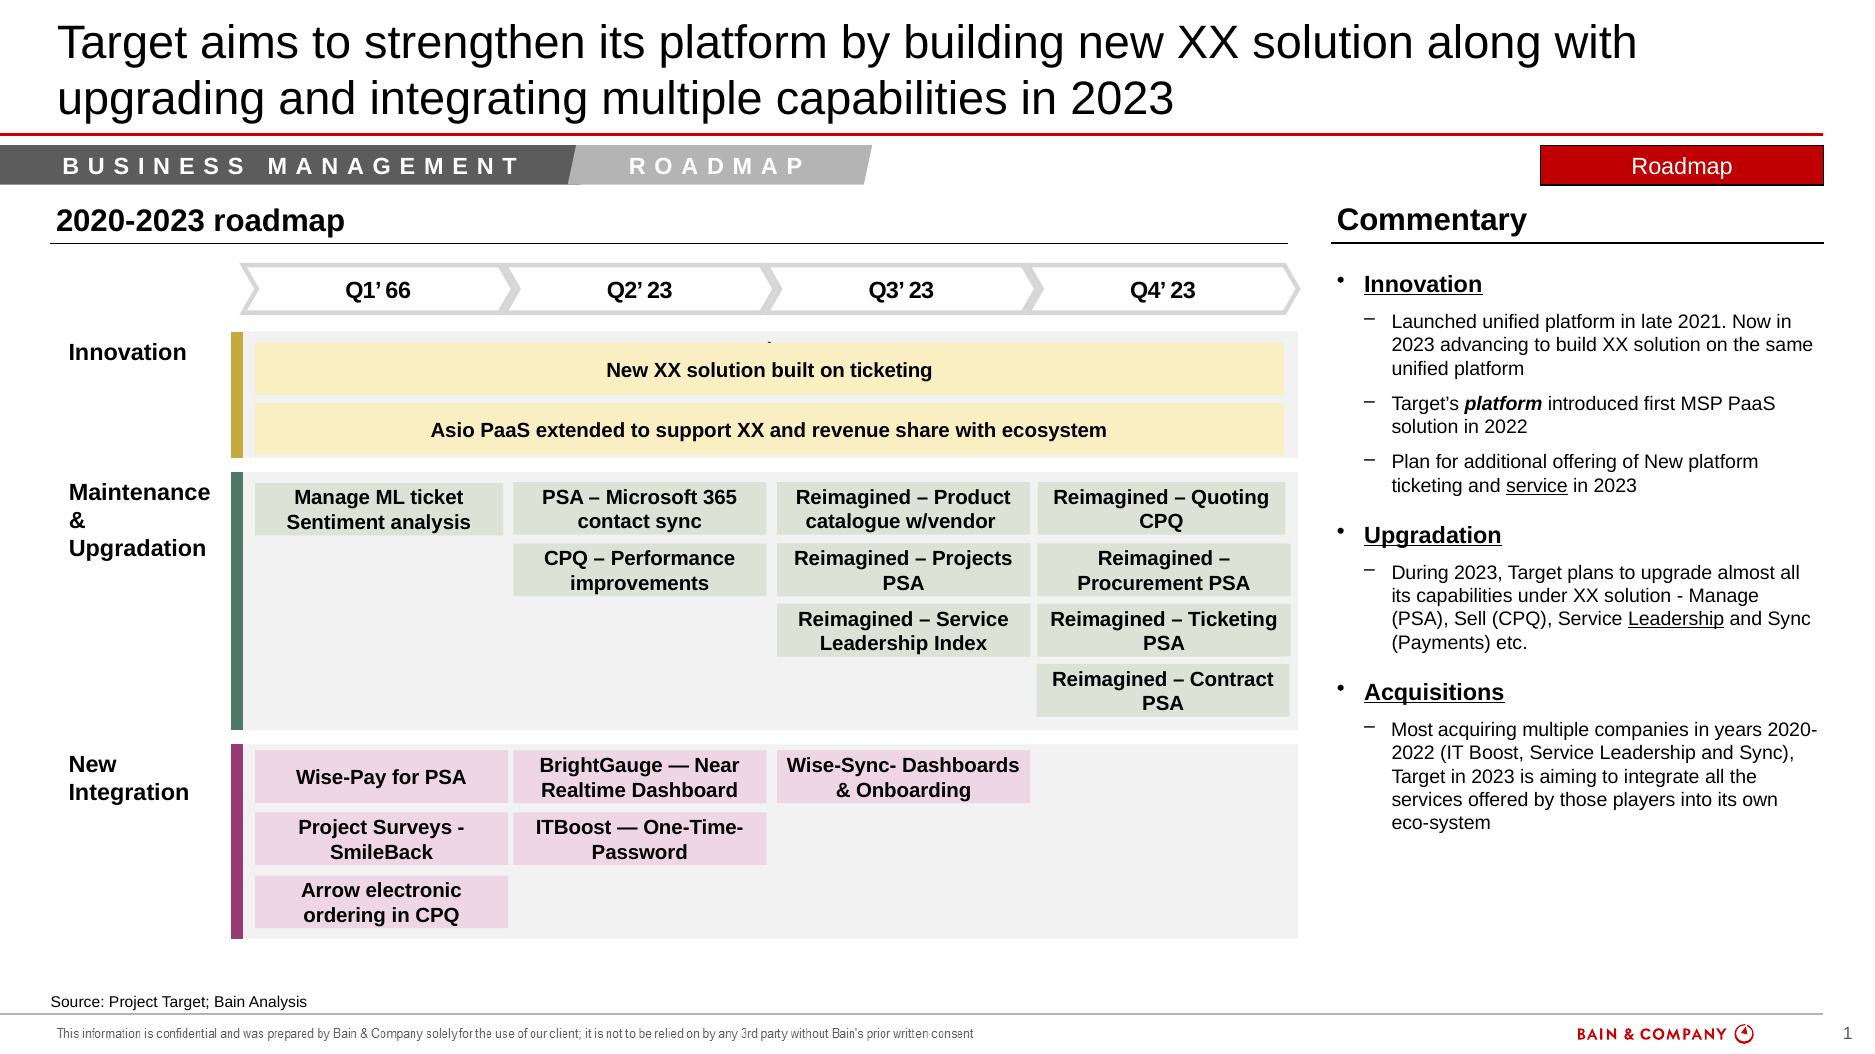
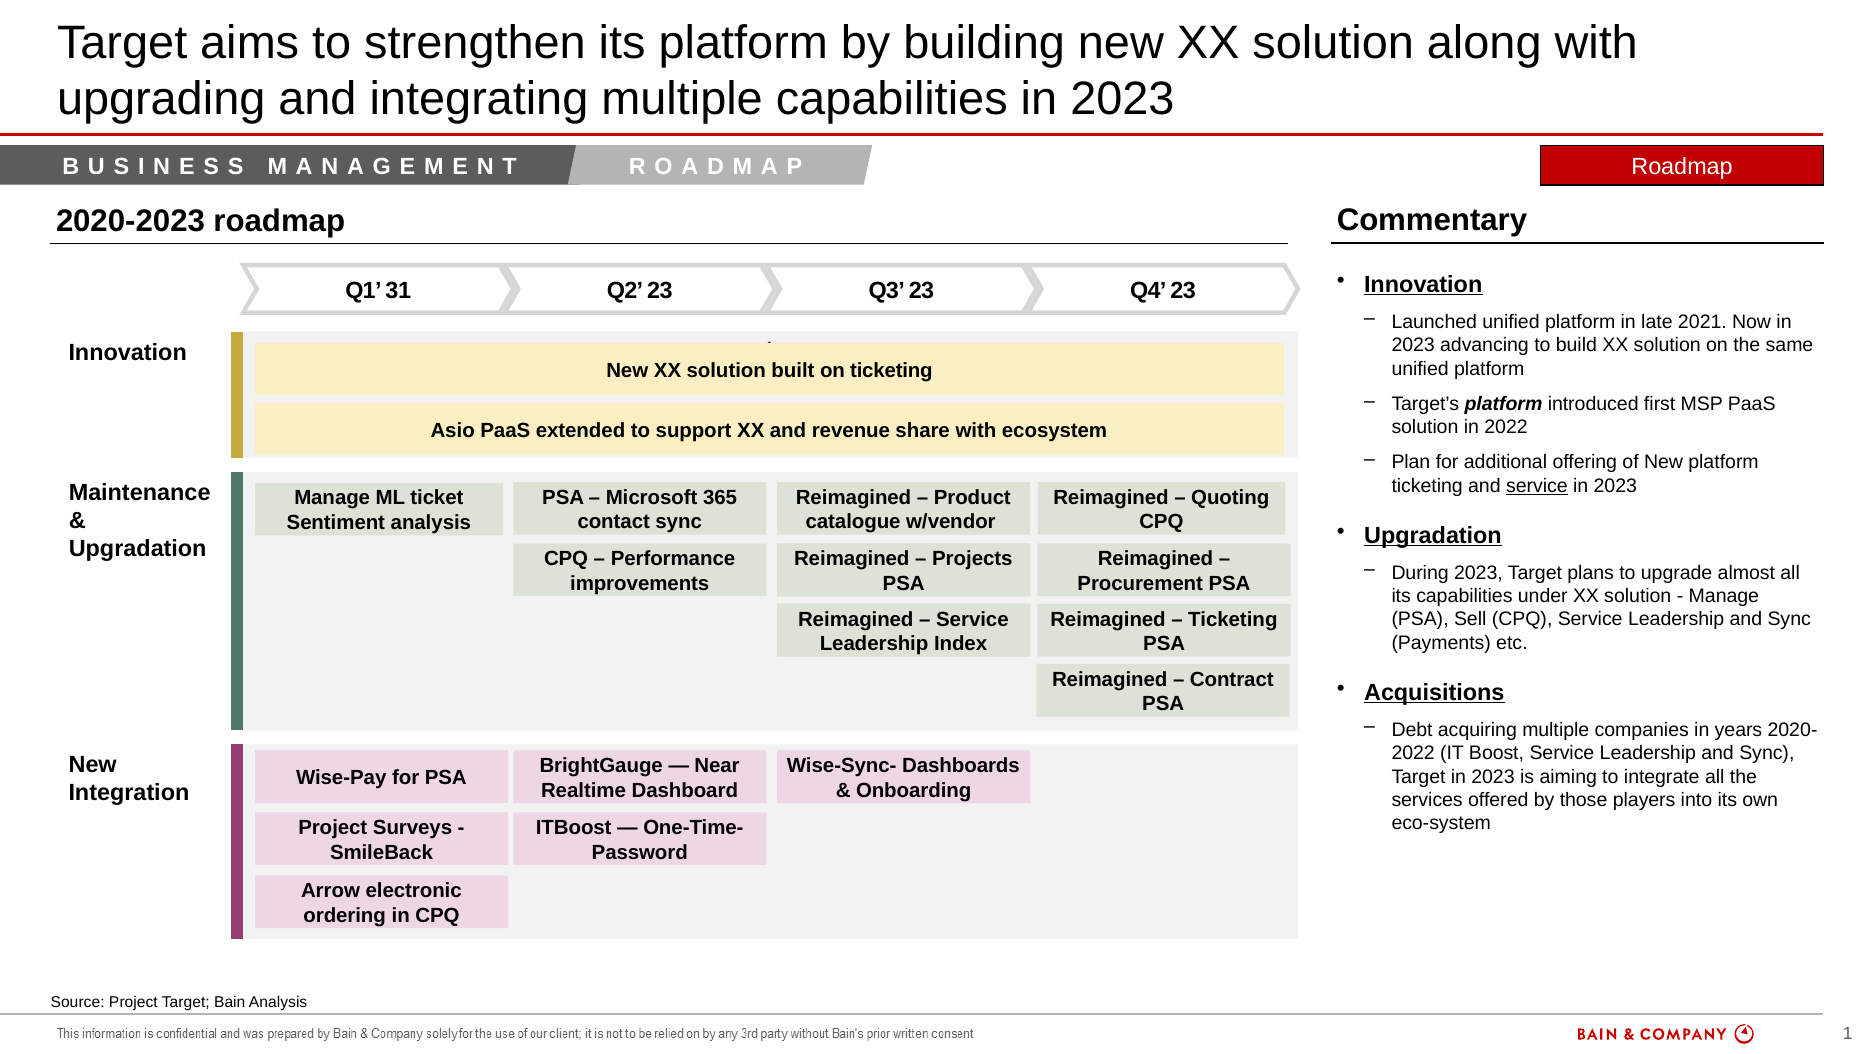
66: 66 -> 31
Leadership at (1676, 620) underline: present -> none
Most: Most -> Debt
